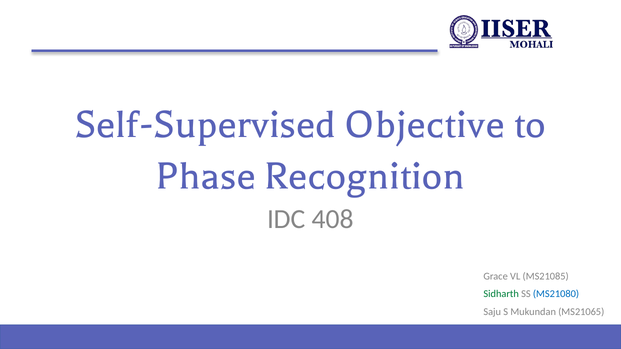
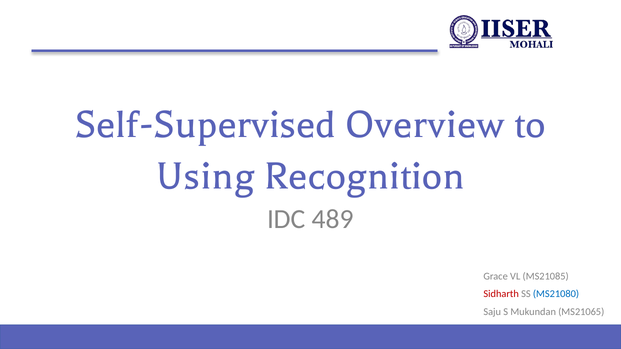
Objective: Objective -> Overview
Phase: Phase -> Using
408: 408 -> 489
Sidharth colour: green -> red
